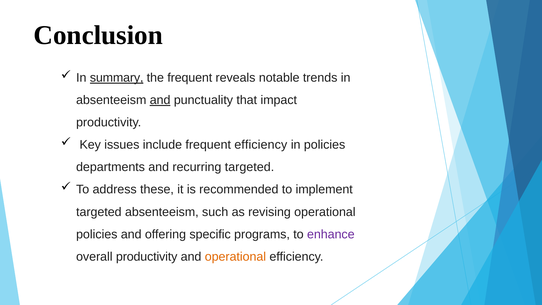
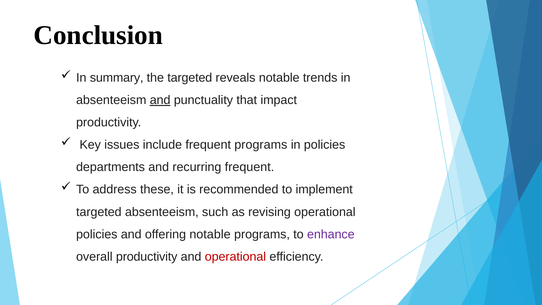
summary underline: present -> none
the frequent: frequent -> targeted
frequent efficiency: efficiency -> programs
recurring targeted: targeted -> frequent
offering specific: specific -> notable
operational at (235, 257) colour: orange -> red
